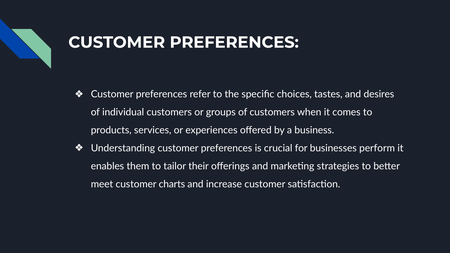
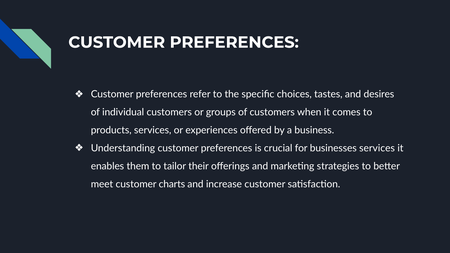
businesses perform: perform -> services
